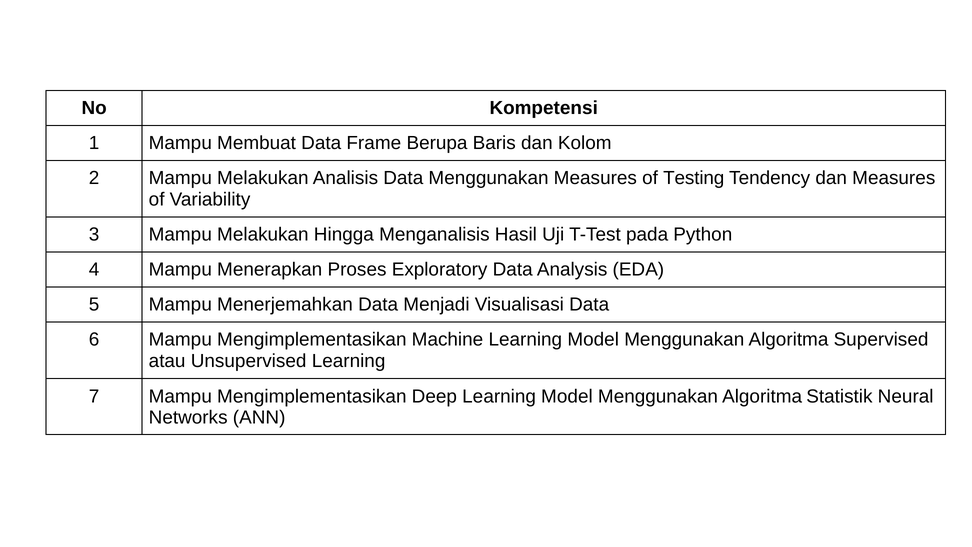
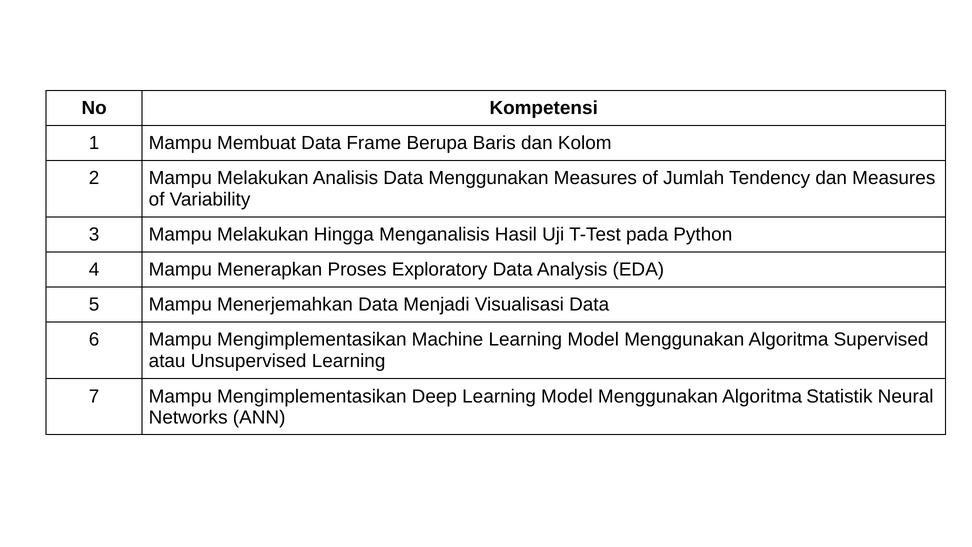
Testing: Testing -> Jumlah
